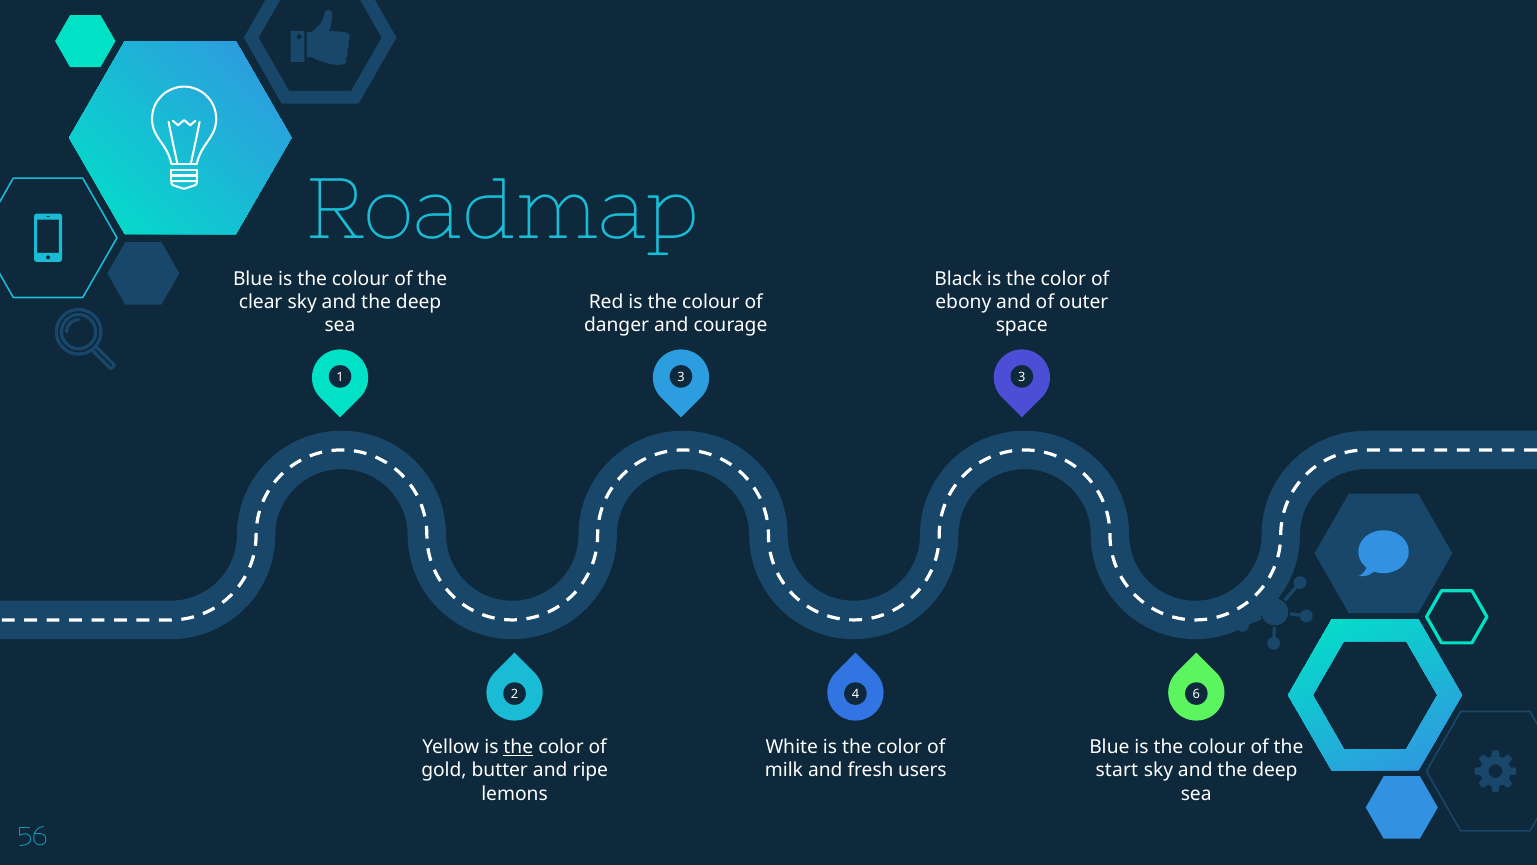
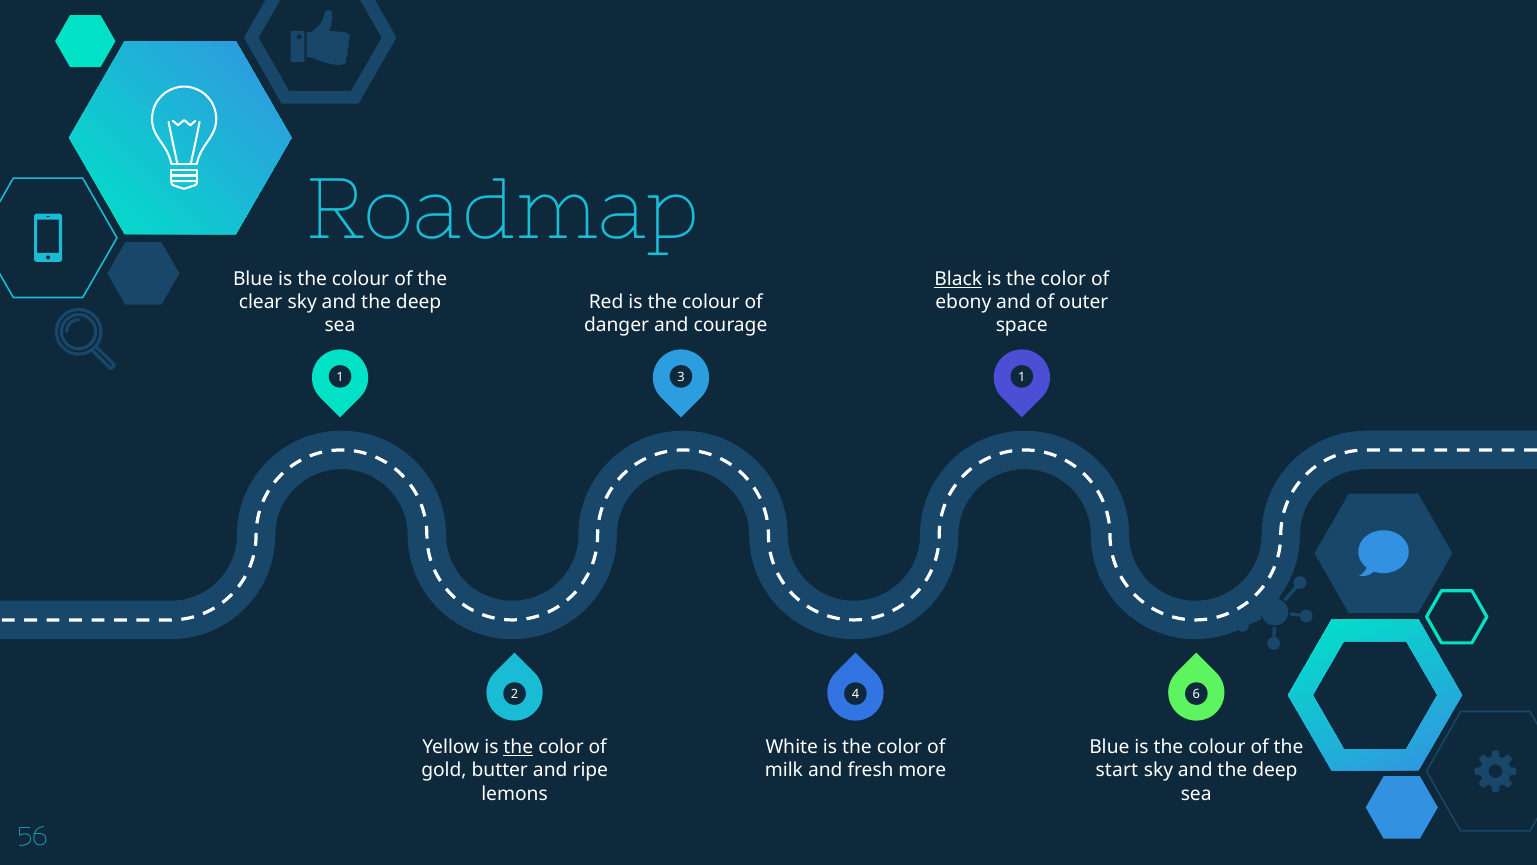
Black underline: none -> present
3 3: 3 -> 1
users: users -> more
